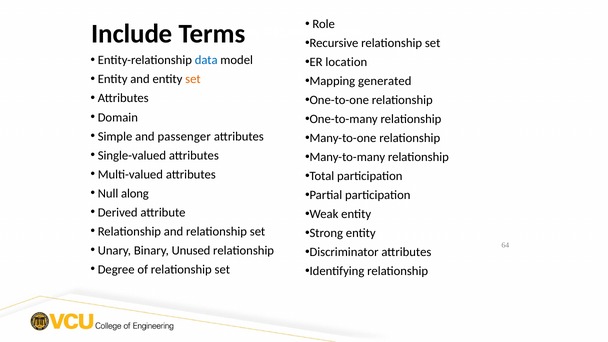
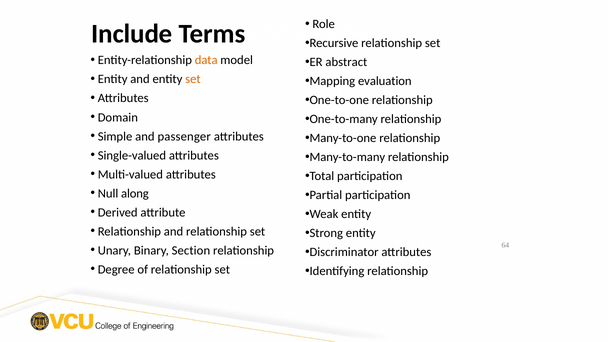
data colour: blue -> orange
location: location -> abstract
generated: generated -> evaluation
Unused: Unused -> Section
